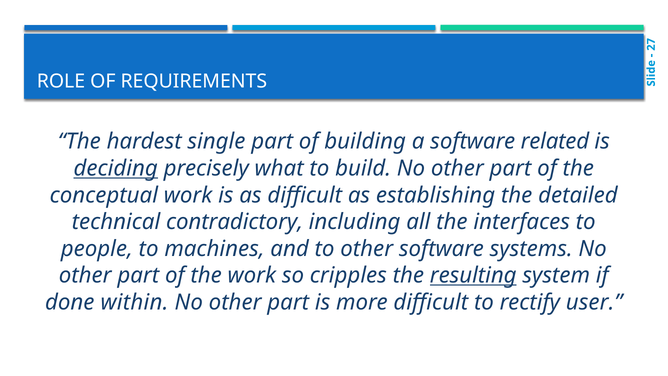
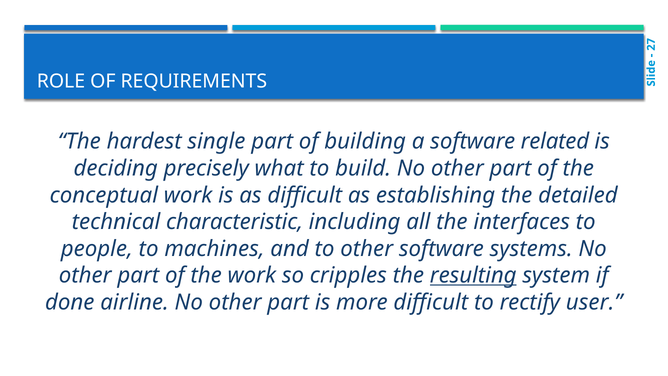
deciding underline: present -> none
contradictory: contradictory -> characteristic
within: within -> airline
